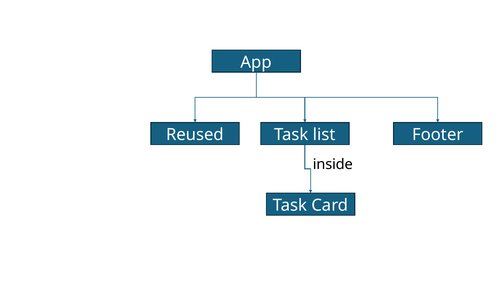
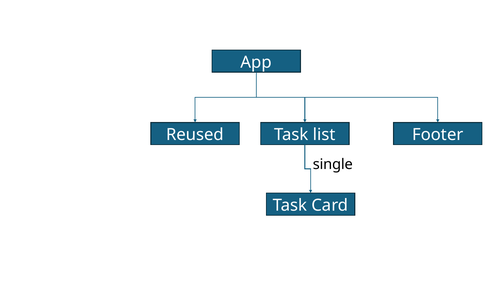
inside: inside -> single
